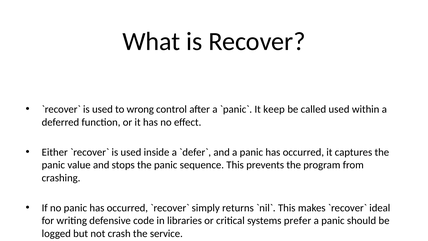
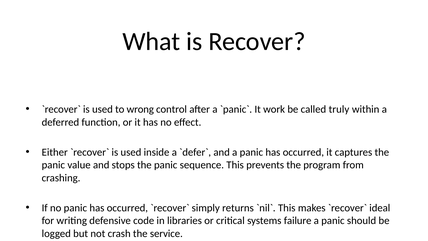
keep: keep -> work
called used: used -> truly
prefer: prefer -> failure
